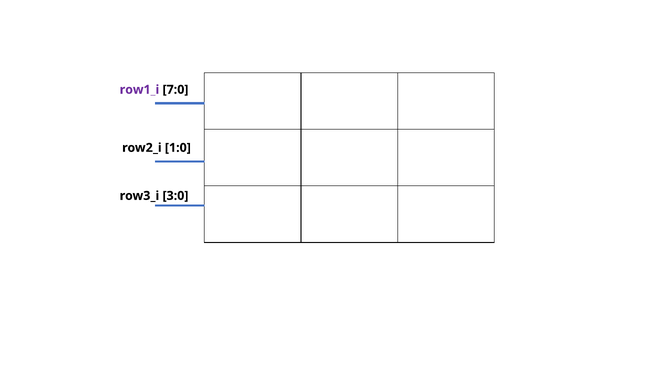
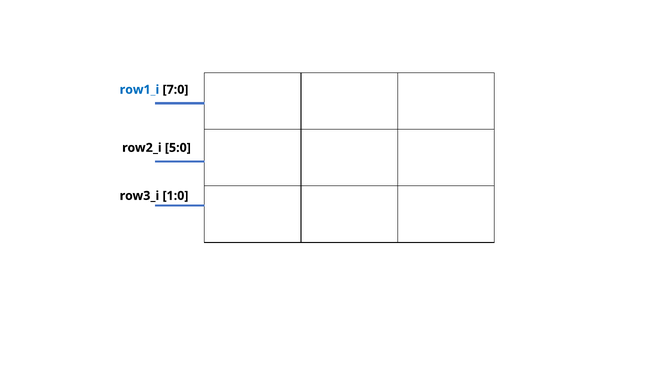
row1_i colour: purple -> blue
1:0: 1:0 -> 5:0
3:0: 3:0 -> 1:0
